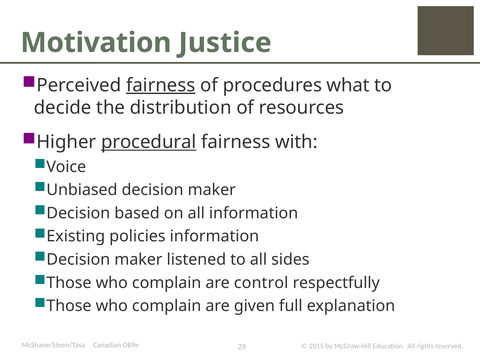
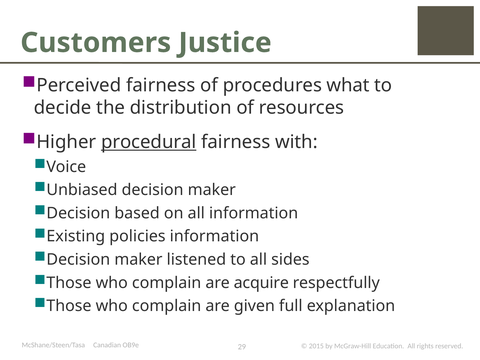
Motivation: Motivation -> Customers
fairness at (161, 85) underline: present -> none
control: control -> acquire
